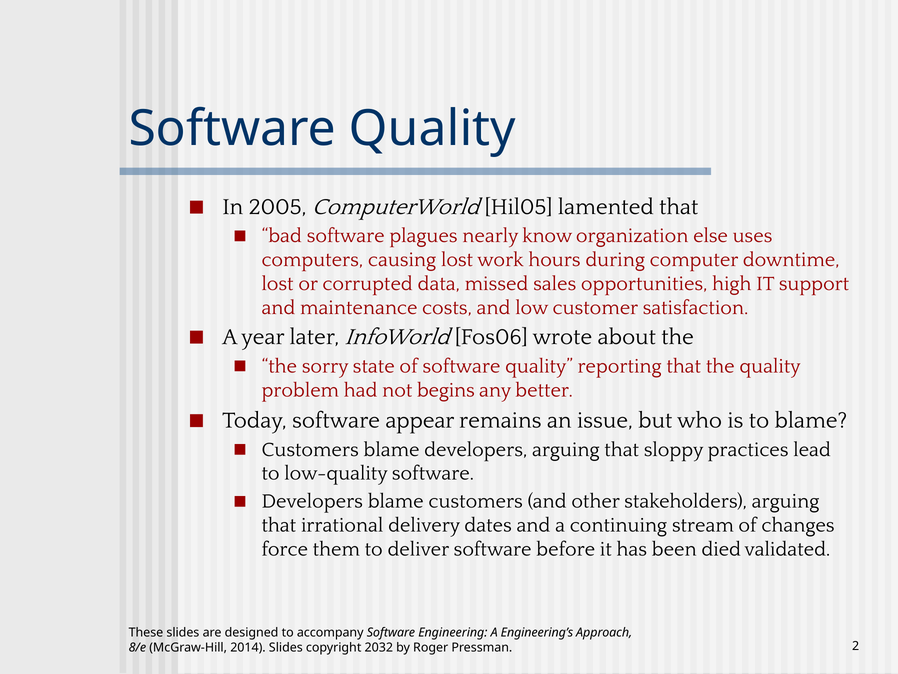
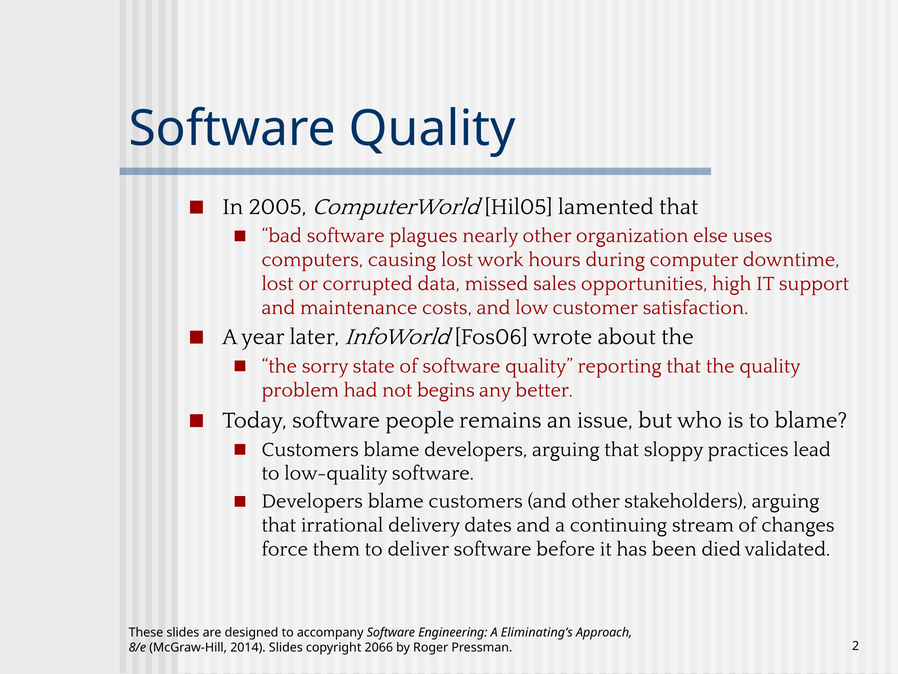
nearly know: know -> other
appear: appear -> people
Engineering’s: Engineering’s -> Eliminating’s
2032: 2032 -> 2066
